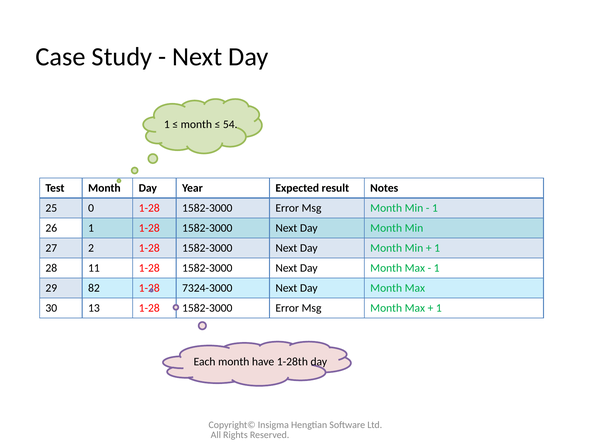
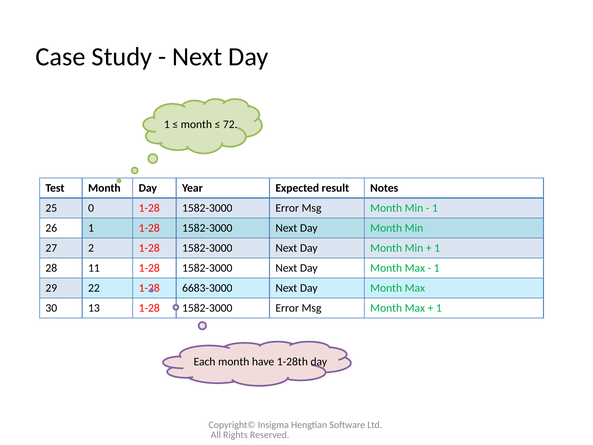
54: 54 -> 72
82: 82 -> 22
7324-3000: 7324-3000 -> 6683-3000
